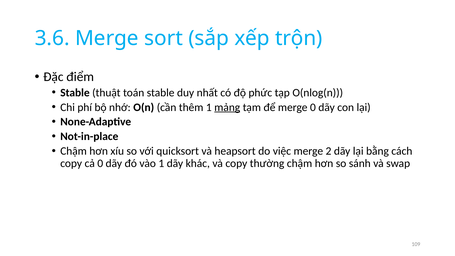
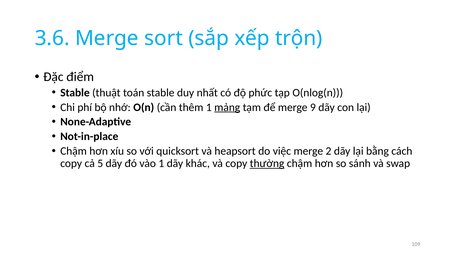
merge 0: 0 -> 9
cả 0: 0 -> 5
thường underline: none -> present
